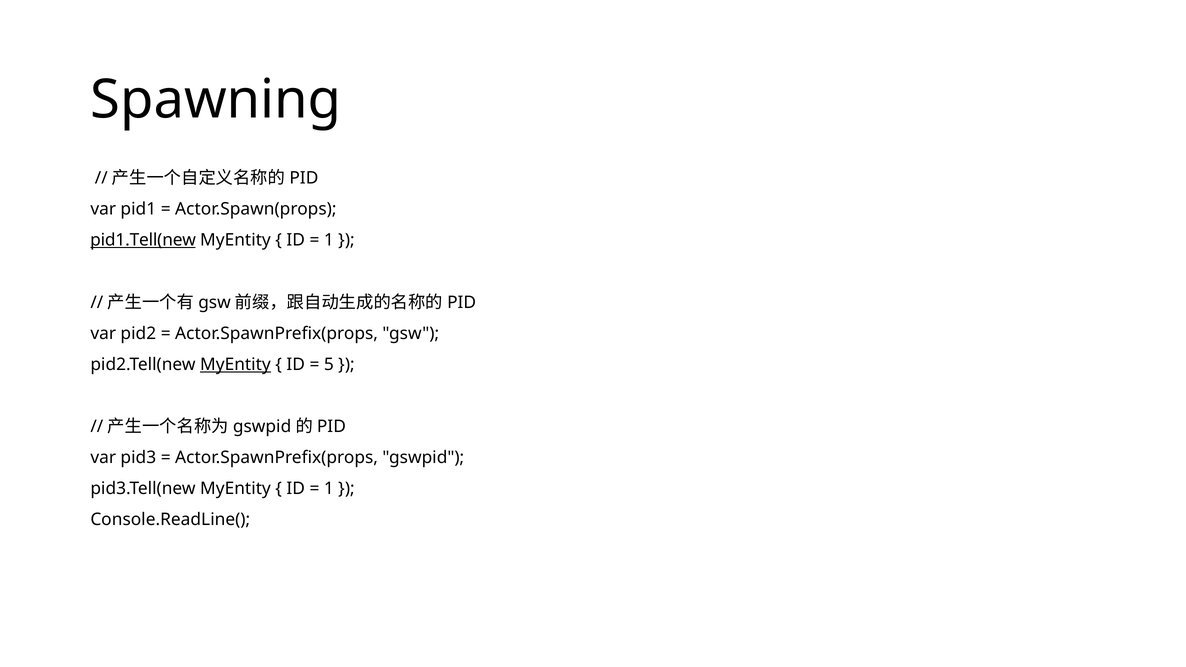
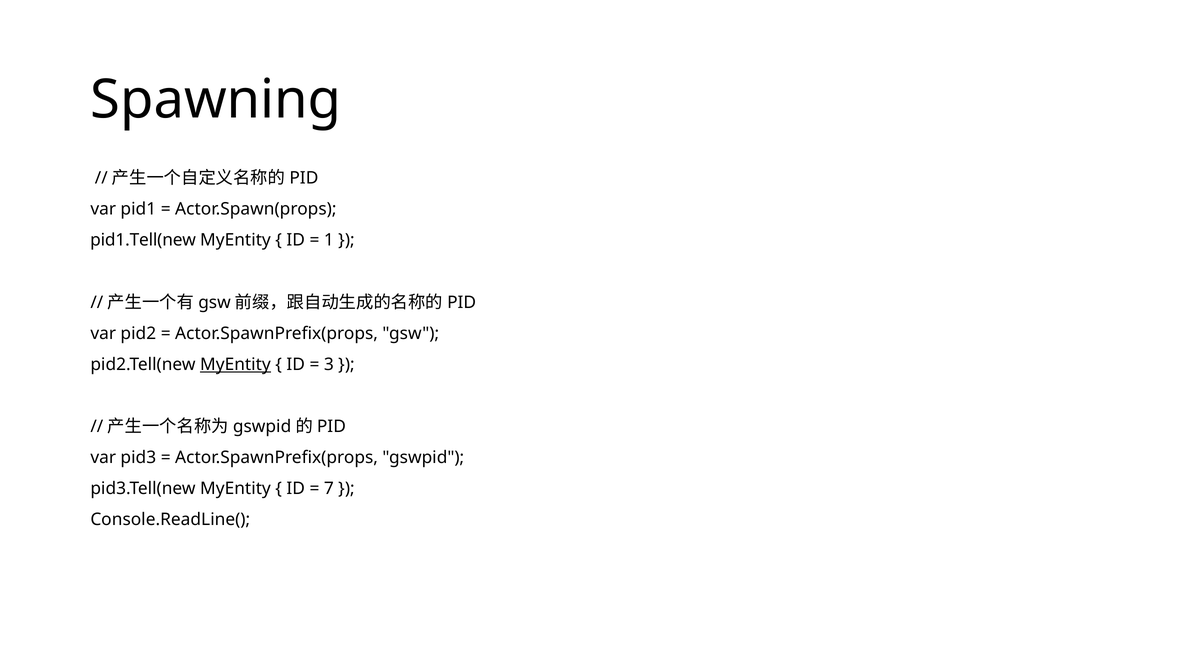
pid1.Tell(new underline: present -> none
5: 5 -> 3
1 at (329, 489): 1 -> 7
